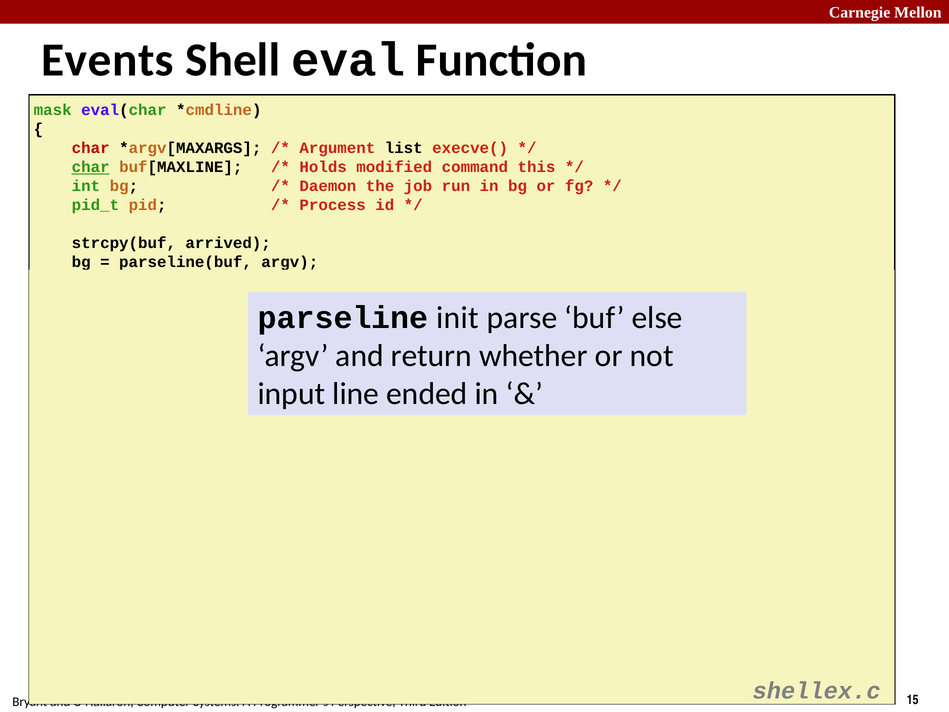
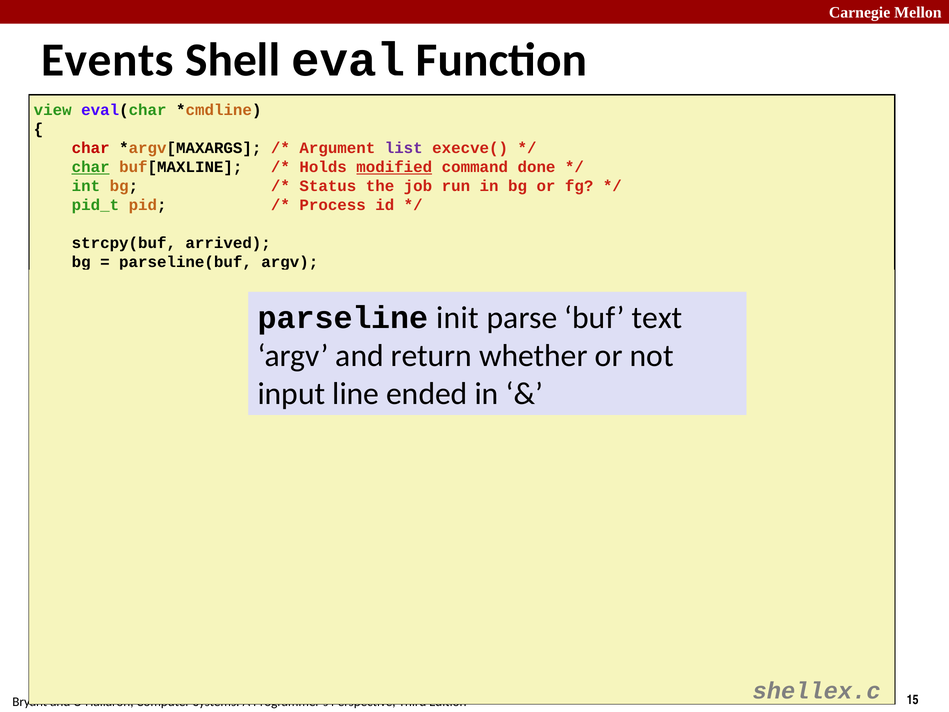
mask: mask -> view
list colour: black -> purple
modified underline: none -> present
this: this -> done
Daemon at (328, 186): Daemon -> Status
buf else: else -> text
